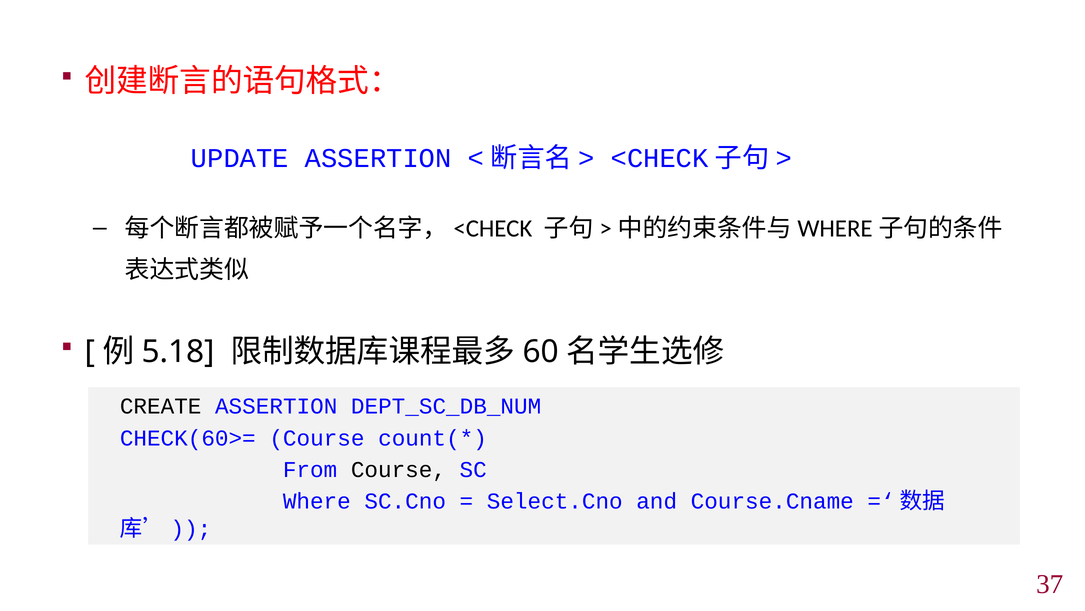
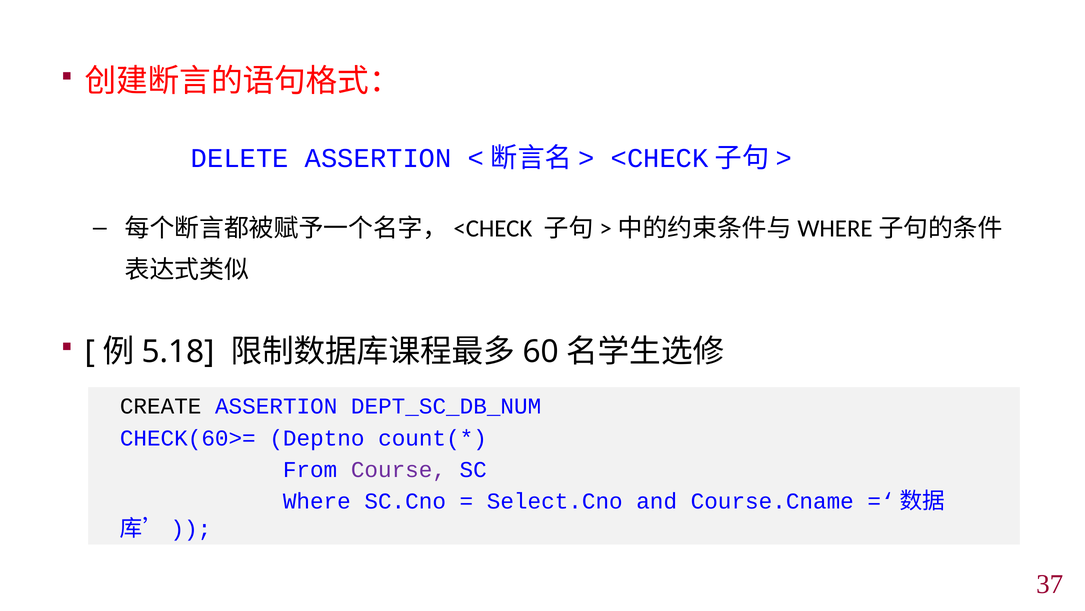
UPDATE: UPDATE -> DELETE
CHECK(60>= Course: Course -> Deptno
Course at (398, 469) colour: black -> purple
